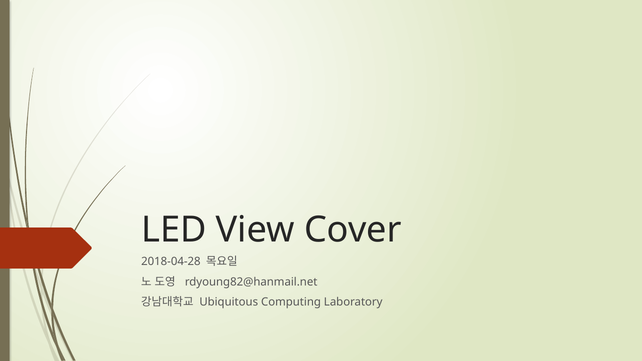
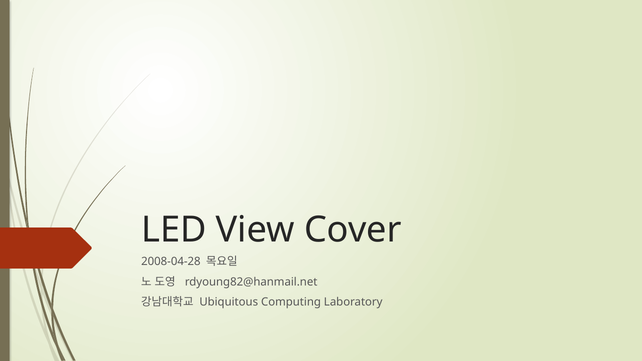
2018-04-28: 2018-04-28 -> 2008-04-28
